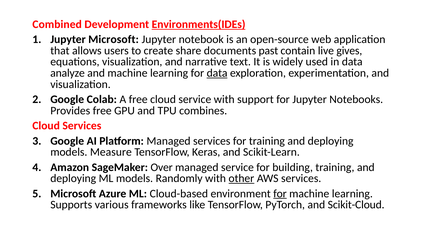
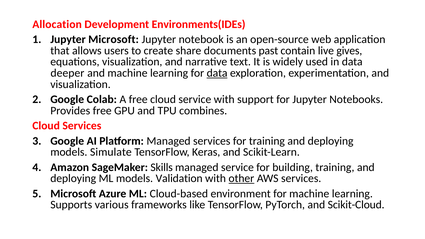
Combined: Combined -> Allocation
Environments(IDEs underline: present -> none
analyze: analyze -> deeper
Measure: Measure -> Simulate
Over: Over -> Skills
Randomly: Randomly -> Validation
for at (280, 194) underline: present -> none
